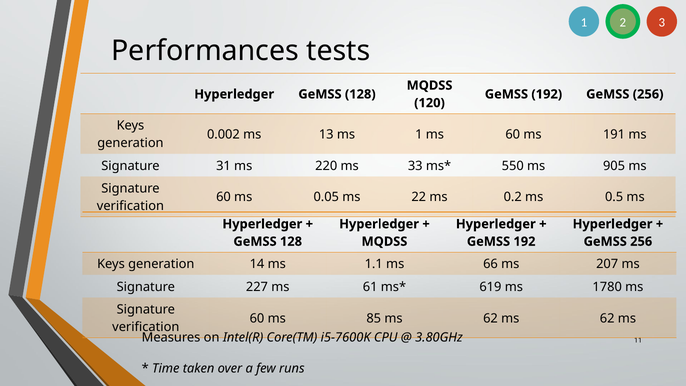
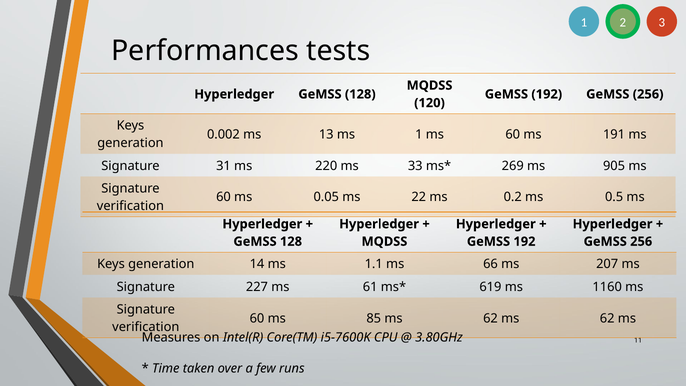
550: 550 -> 269
1780: 1780 -> 1160
